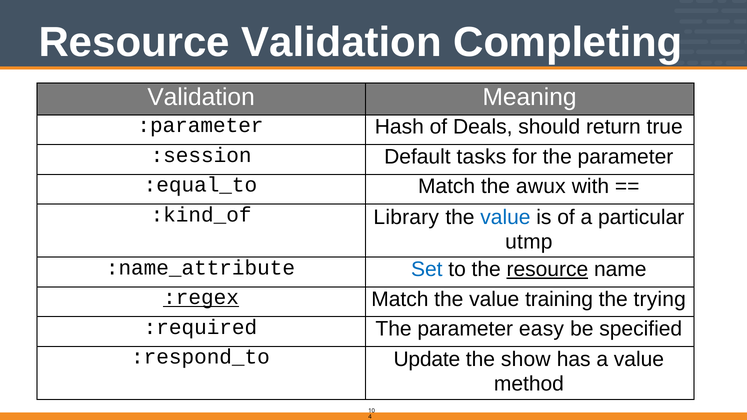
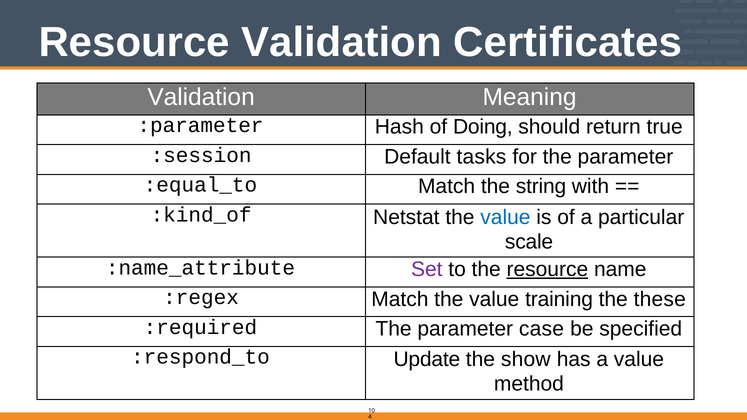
Completing: Completing -> Certificates
Deals: Deals -> Doing
awux: awux -> string
Library: Library -> Netstat
utmp: utmp -> scale
Set colour: blue -> purple
:regex underline: present -> none
trying: trying -> these
easy: easy -> case
